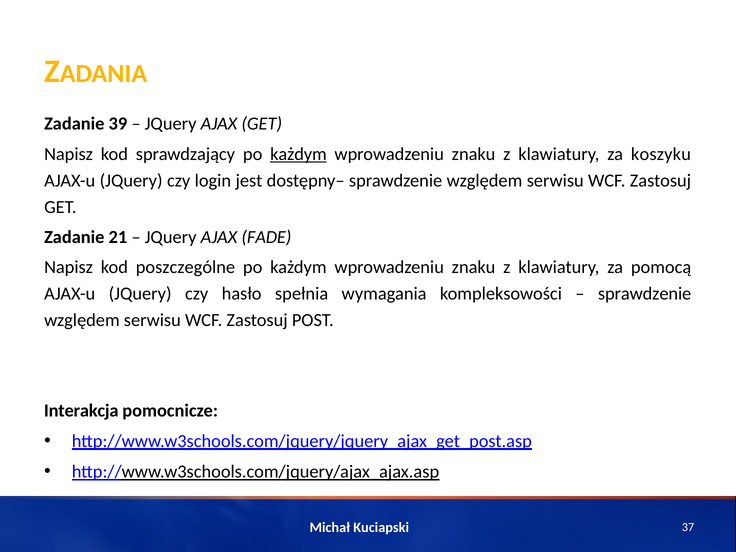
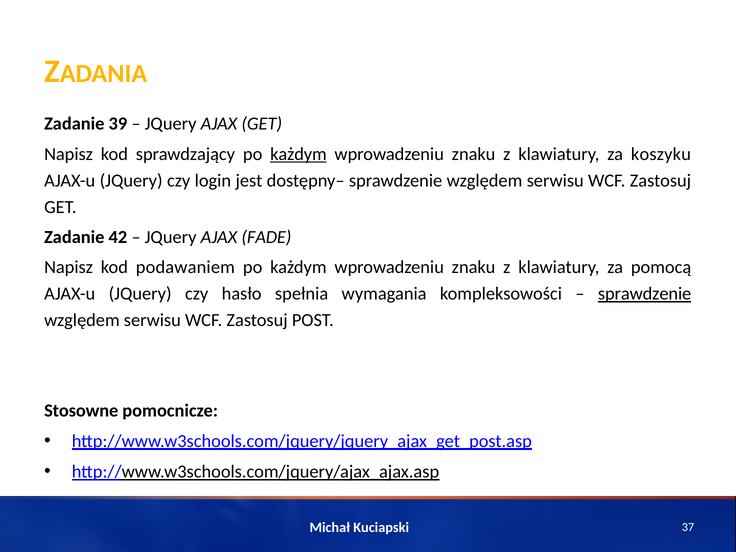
21: 21 -> 42
poszczególne: poszczególne -> podawaniem
sprawdzenie at (645, 294) underline: none -> present
Interakcja: Interakcja -> Stosowne
